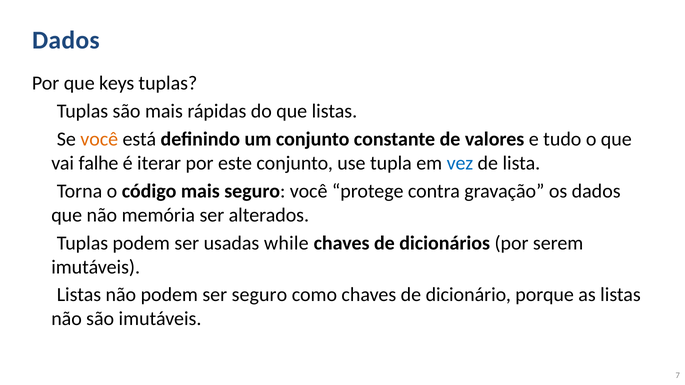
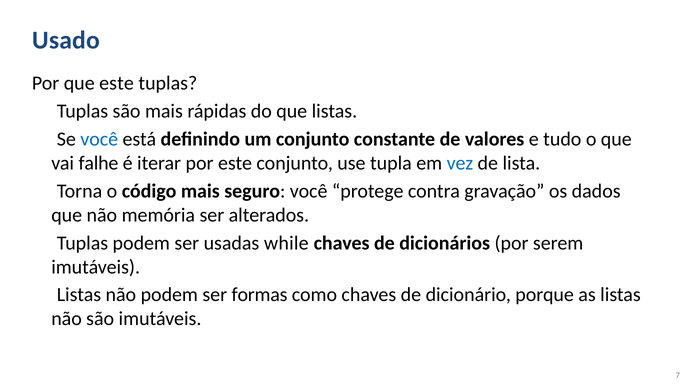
Dados at (66, 40): Dados -> Usado
que keys: keys -> este
você at (99, 139) colour: orange -> blue
ser seguro: seguro -> formas
